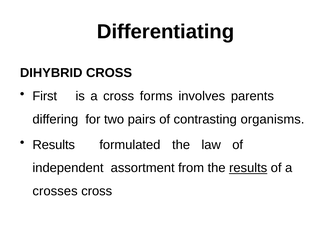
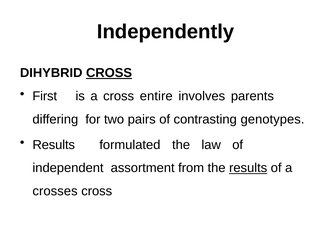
Differentiating: Differentiating -> Independently
CROSS at (109, 73) underline: none -> present
forms: forms -> entire
organisms: organisms -> genotypes
